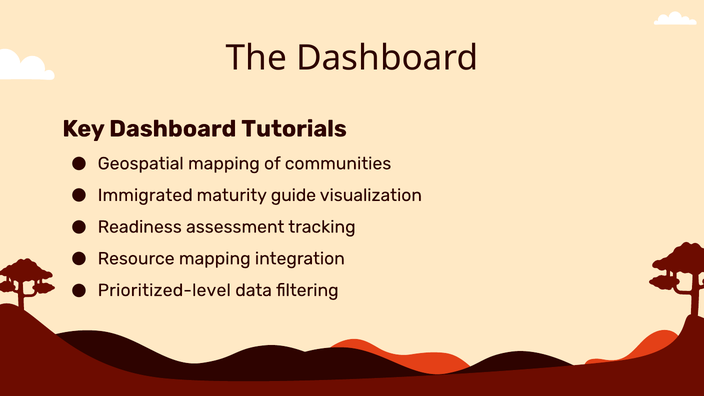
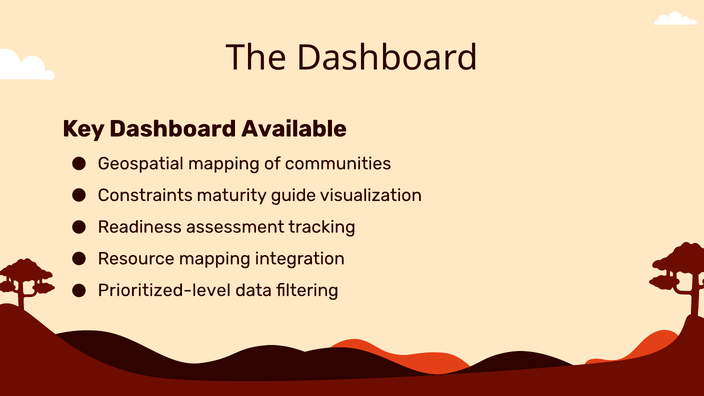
Tutorials: Tutorials -> Available
Immigrated: Immigrated -> Constraints
